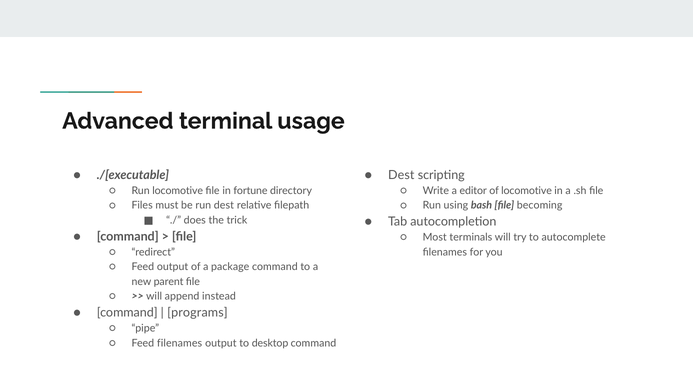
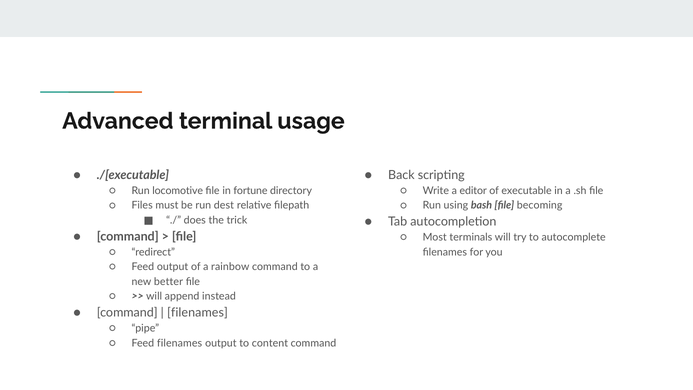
Dest at (401, 175): Dest -> Back
of locomotive: locomotive -> executable
package: package -> rainbow
parent: parent -> better
programs at (197, 313): programs -> filenames
desktop: desktop -> content
